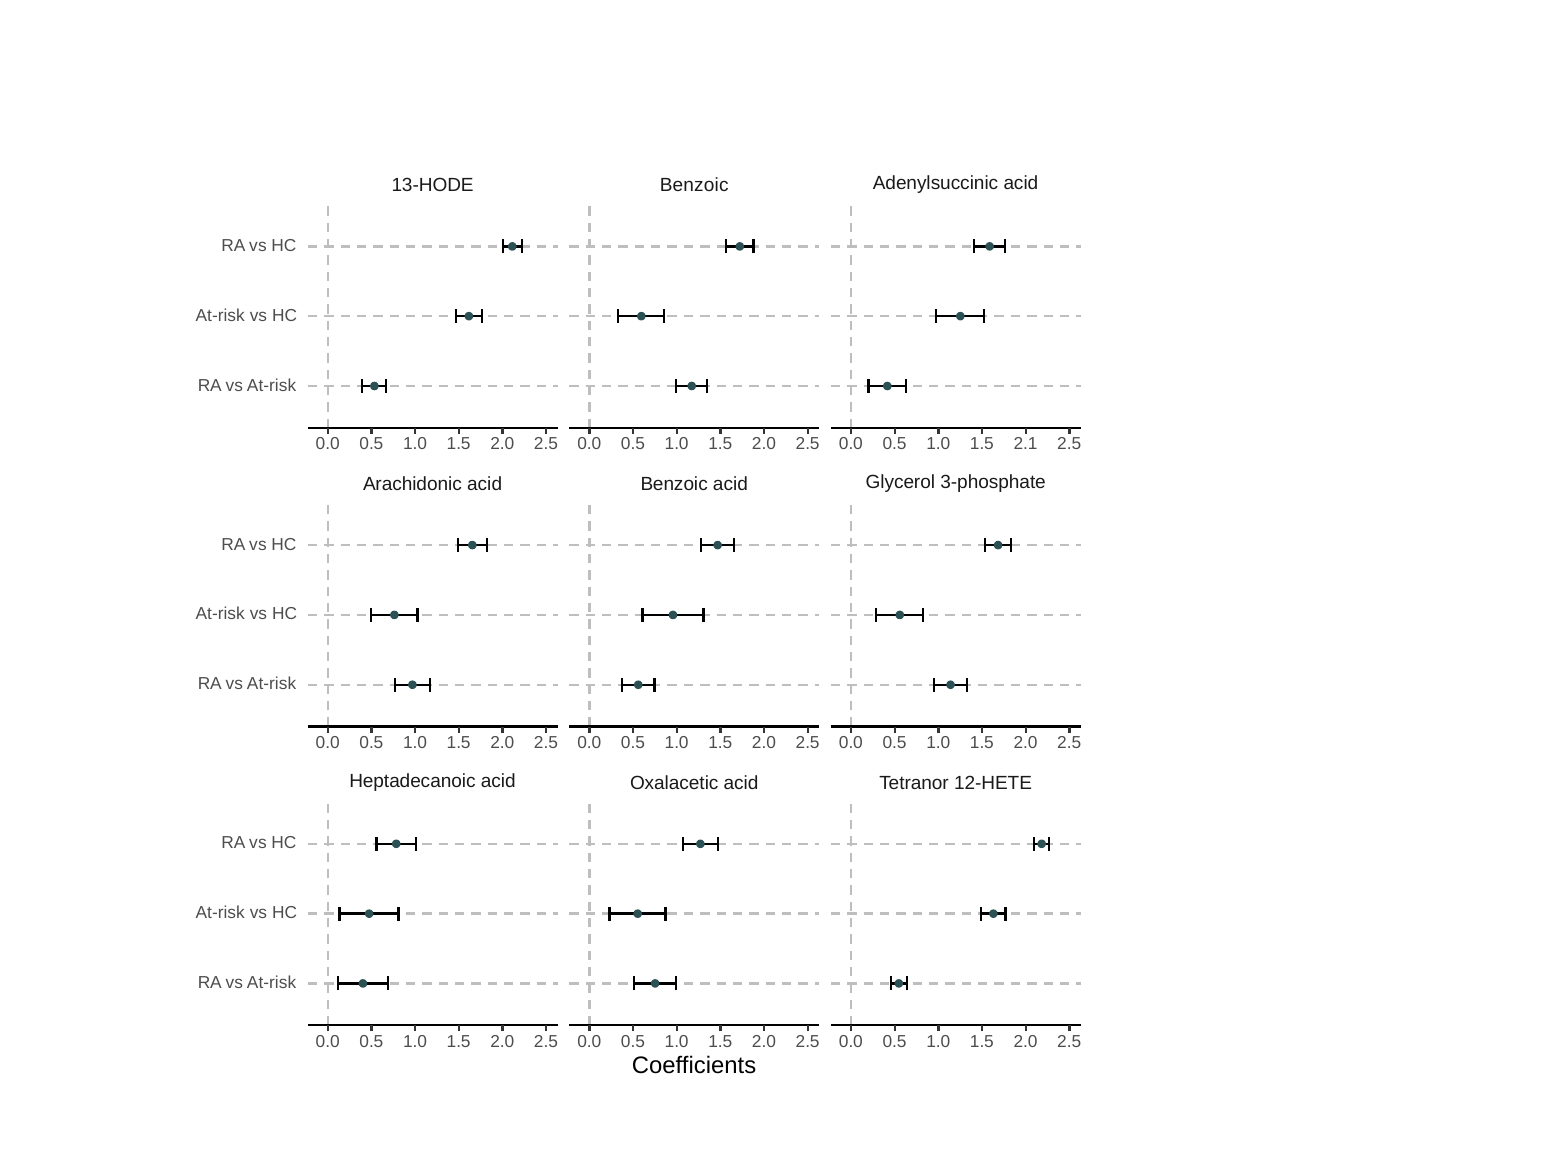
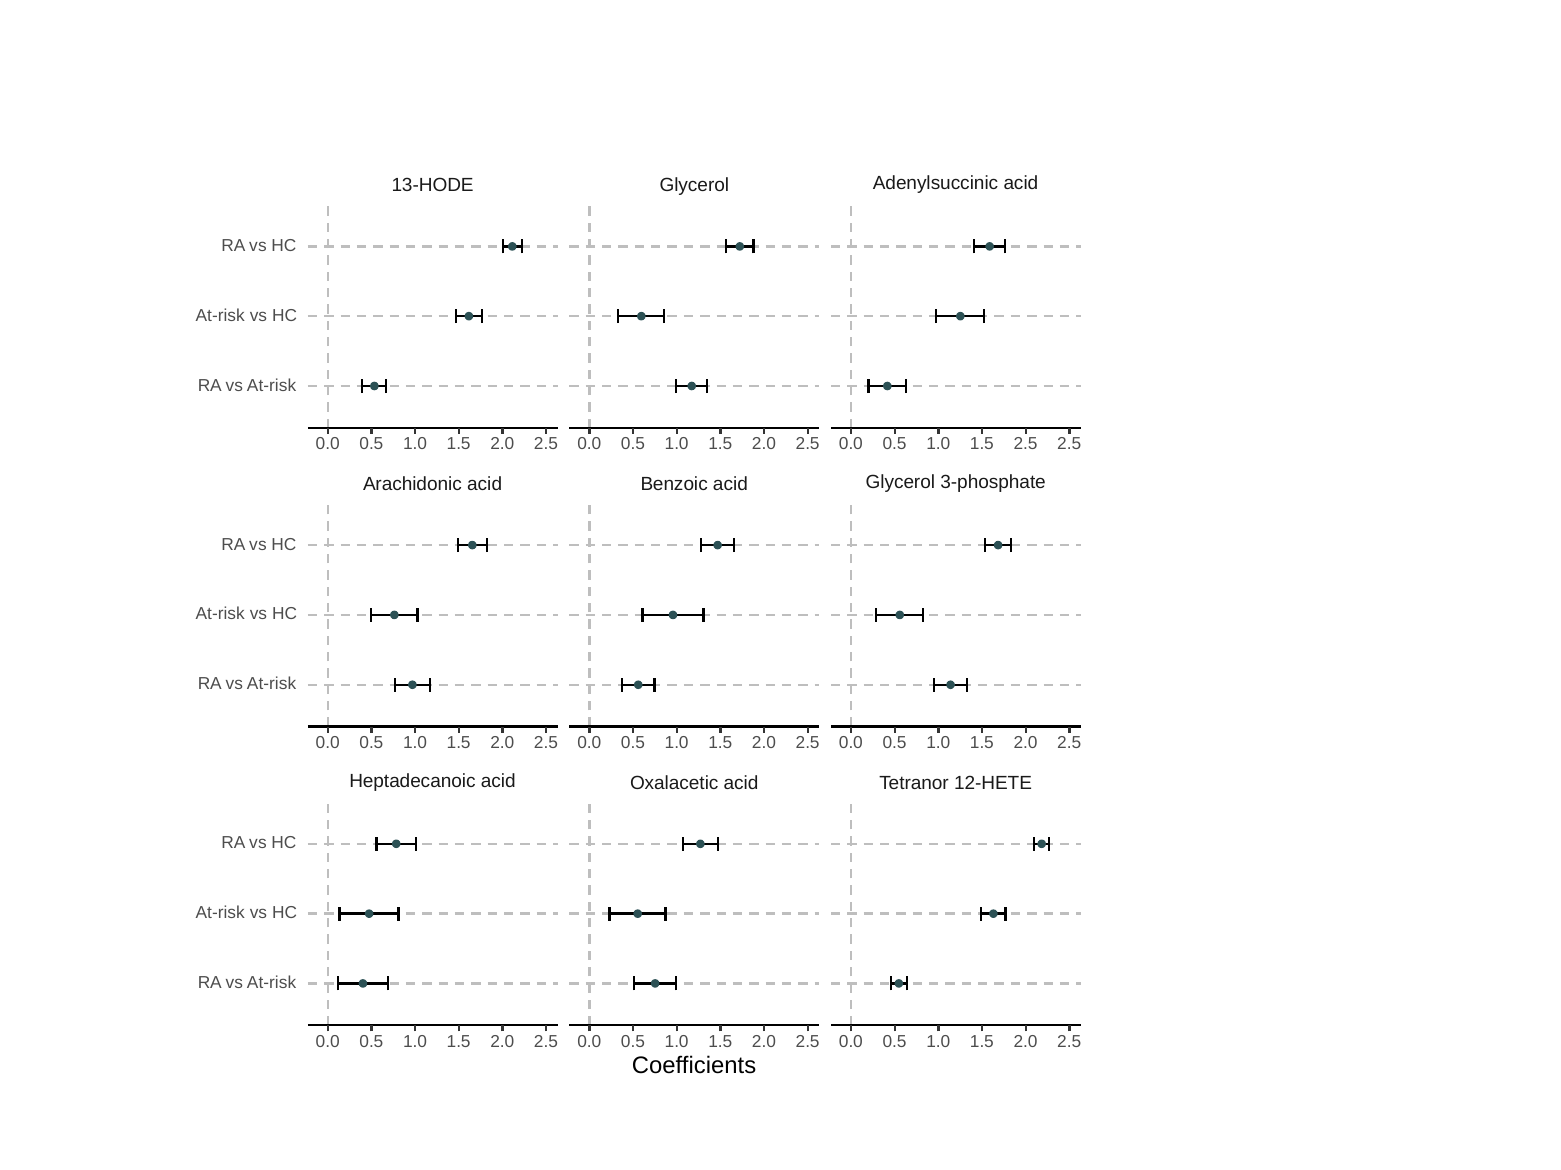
13-HODE Benzoic: Benzoic -> Glycerol
1.5 2.1: 2.1 -> 2.5
